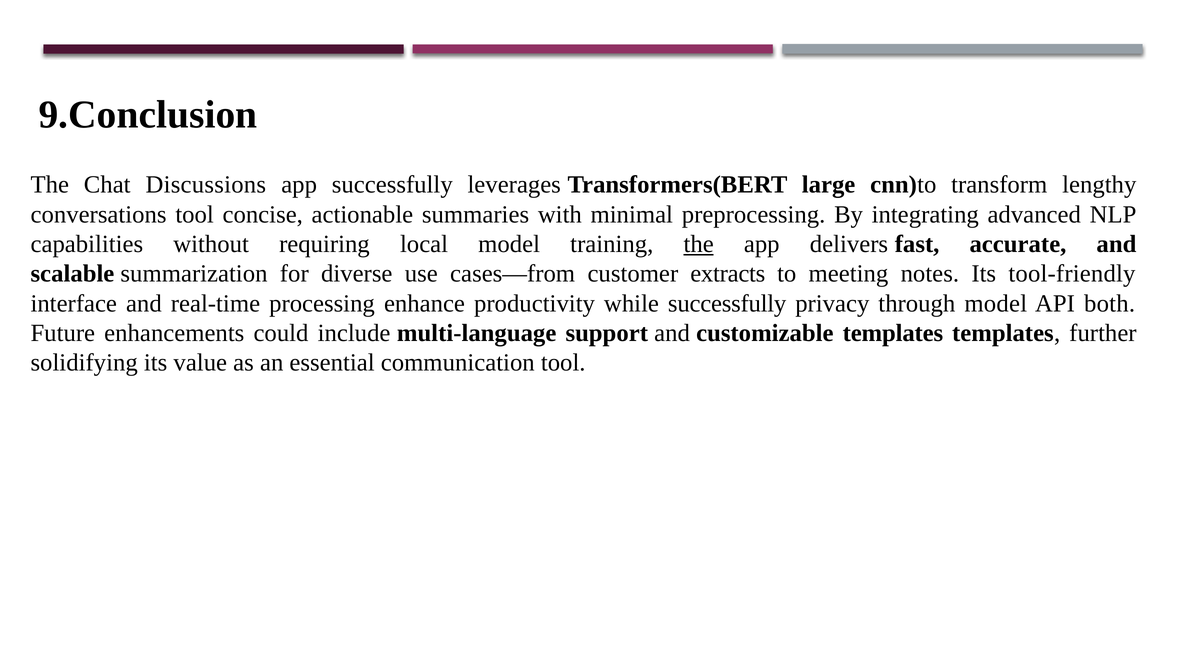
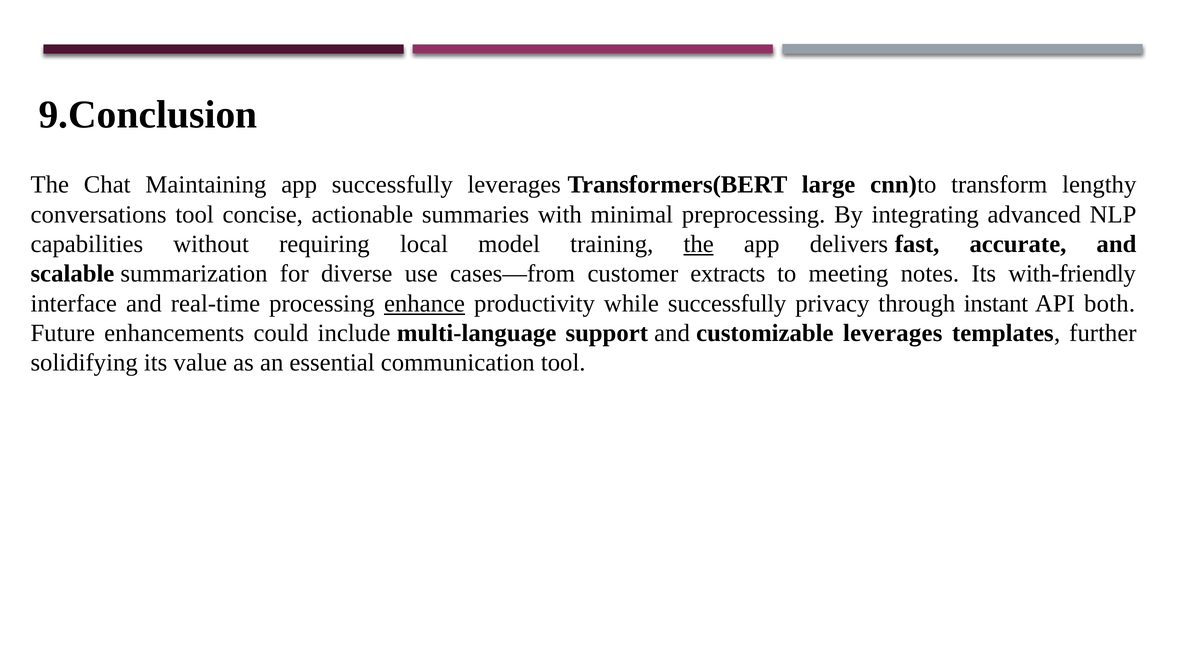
Discussions: Discussions -> Maintaining
tool-friendly: tool-friendly -> with-friendly
enhance underline: none -> present
through model: model -> instant
customizable templates: templates -> leverages
